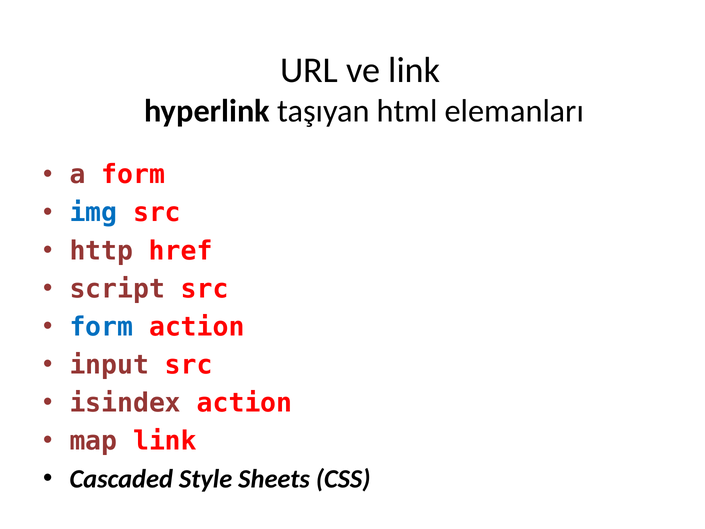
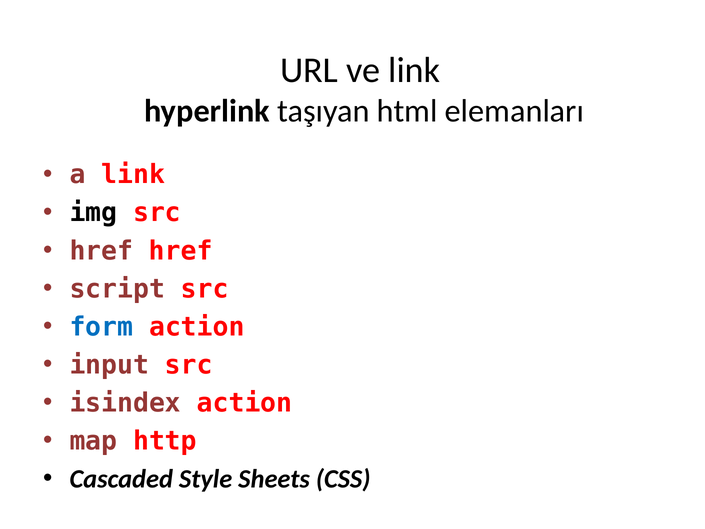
a form: form -> link
img colour: blue -> black
http at (101, 251): http -> href
map link: link -> http
